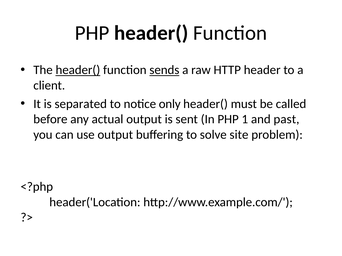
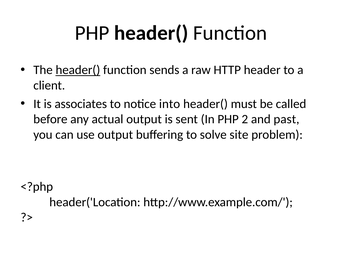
sends underline: present -> none
separated: separated -> associates
only: only -> into
1: 1 -> 2
